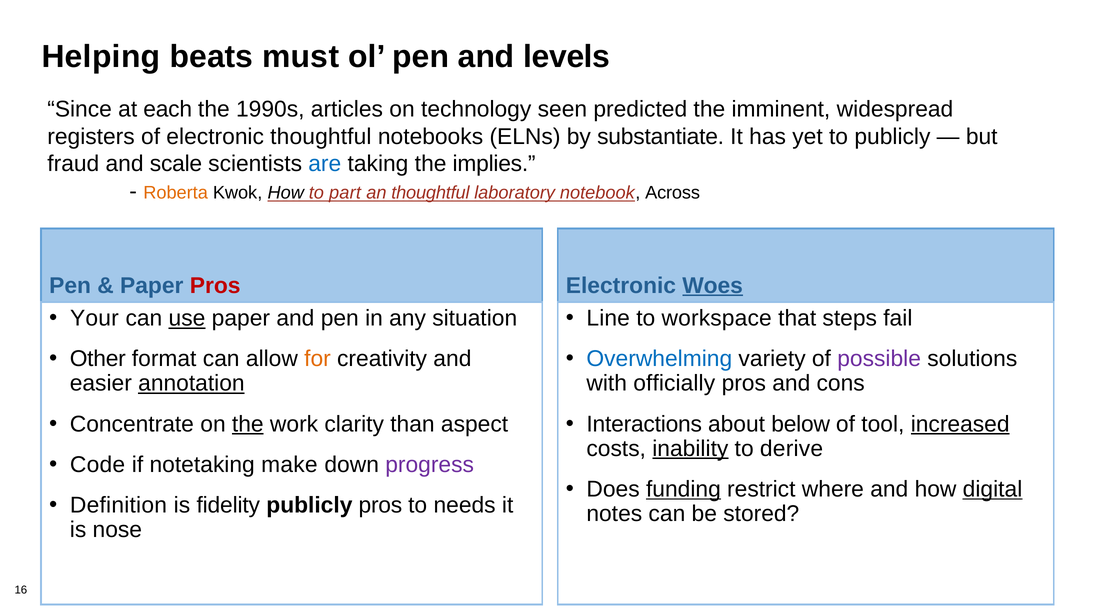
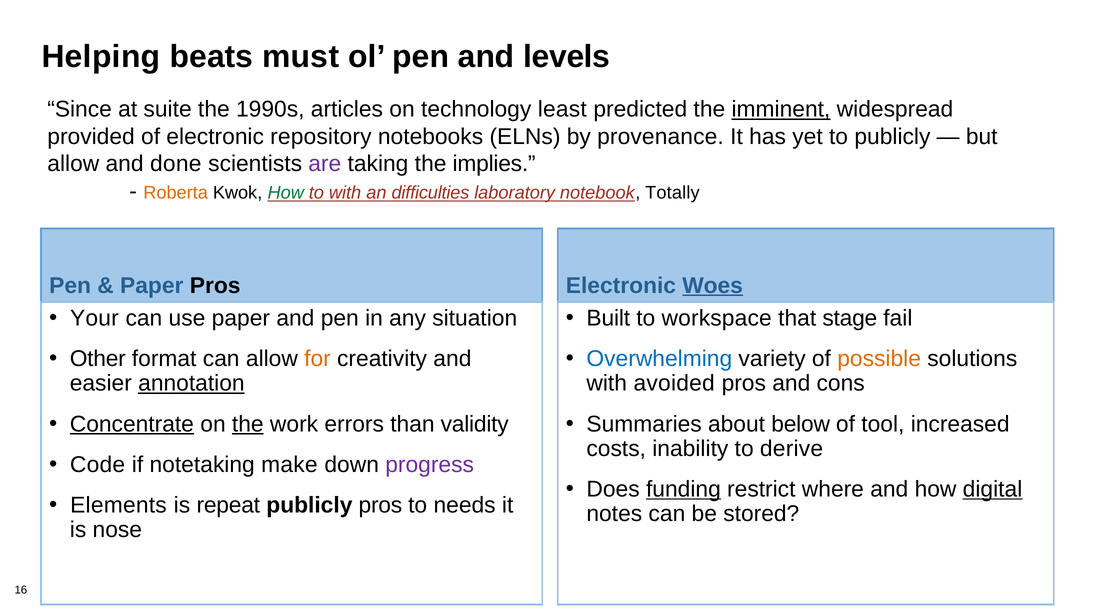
each: each -> suite
seen: seen -> least
imminent underline: none -> present
registers: registers -> provided
electronic thoughtful: thoughtful -> repository
substantiate: substantiate -> provenance
fraud at (73, 164): fraud -> allow
scale: scale -> done
are colour: blue -> purple
How at (286, 193) colour: black -> green
to part: part -> with
an thoughtful: thoughtful -> difficulties
Across: Across -> Totally
Pros at (215, 285) colour: red -> black
use underline: present -> none
Line: Line -> Built
steps: steps -> stage
possible colour: purple -> orange
officially: officially -> avoided
Concentrate underline: none -> present
clarity: clarity -> errors
aspect: aspect -> validity
Interactions: Interactions -> Summaries
increased underline: present -> none
inability underline: present -> none
Definition: Definition -> Elements
fidelity: fidelity -> repeat
